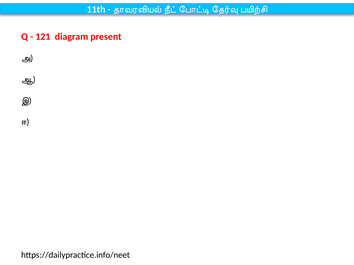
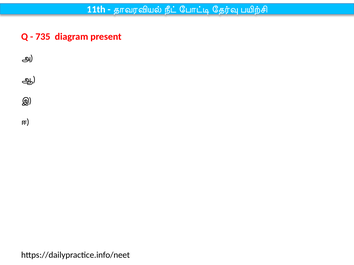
121: 121 -> 735
